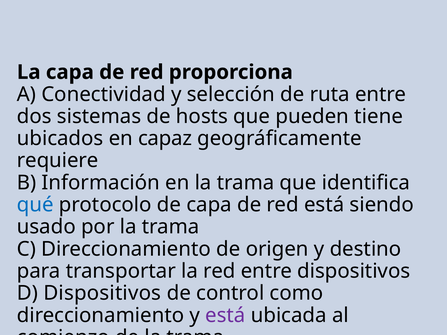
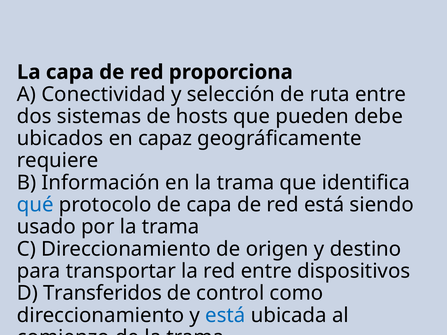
tiene: tiene -> debe
D Dispositivos: Dispositivos -> Transferidos
está at (225, 316) colour: purple -> blue
